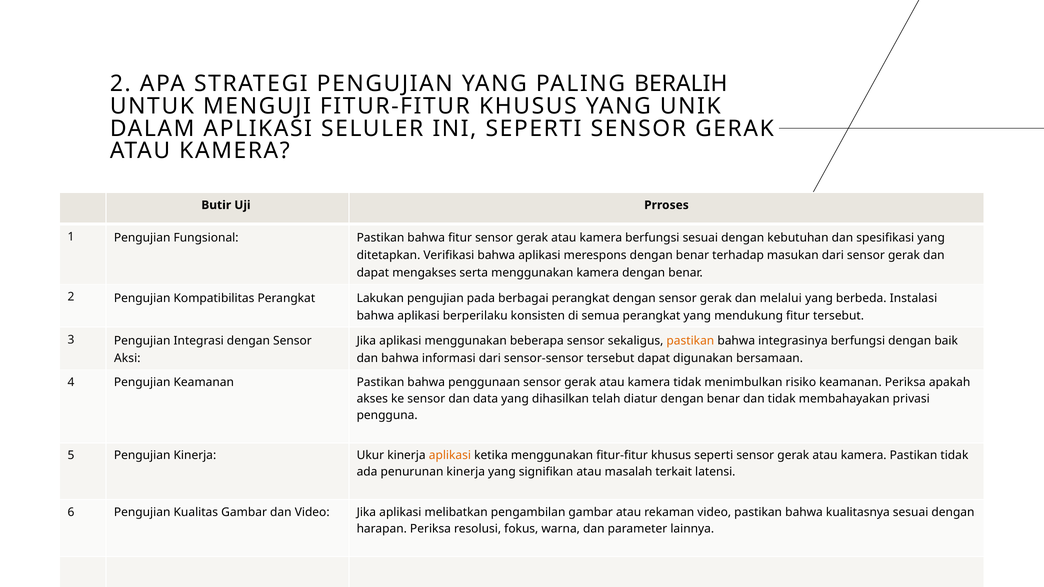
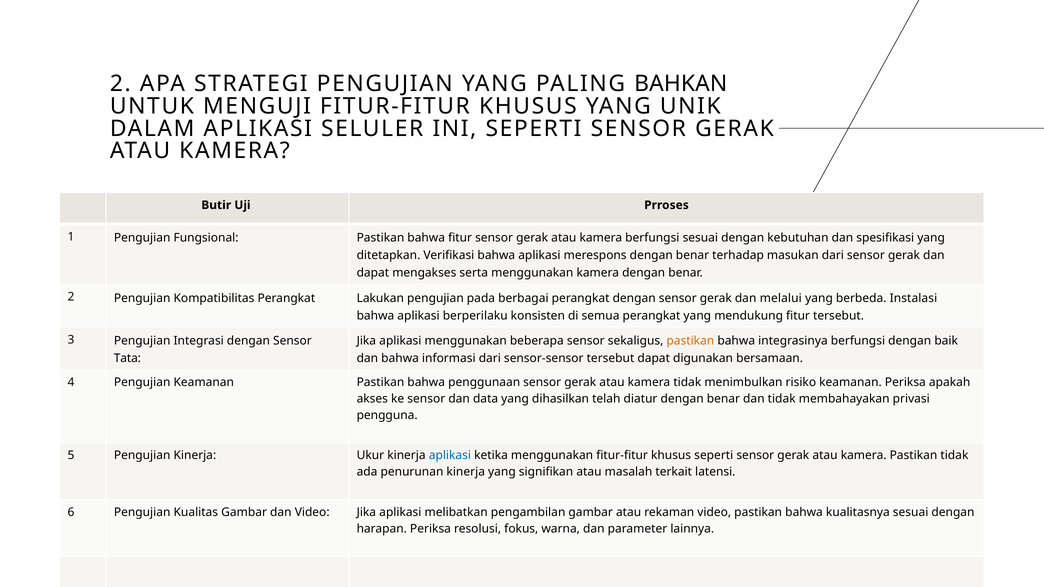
BERALIH: BERALIH -> BAHKAN
Aksi: Aksi -> Tata
aplikasi at (450, 456) colour: orange -> blue
